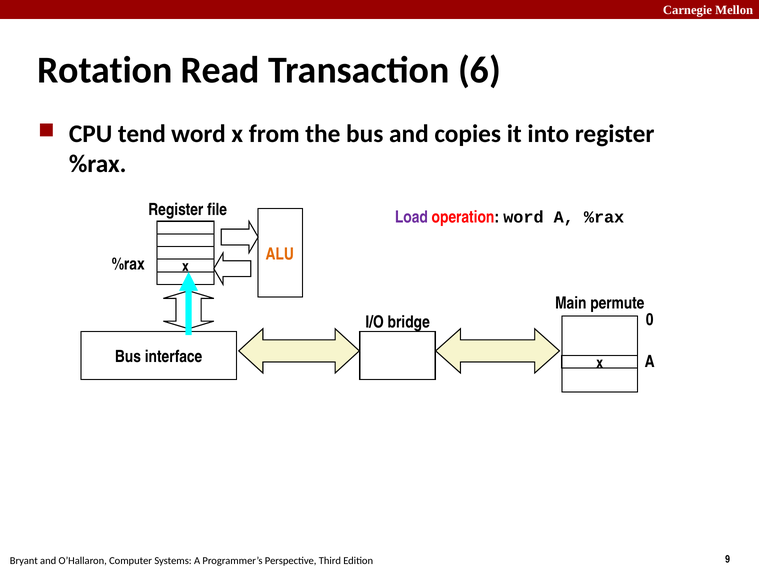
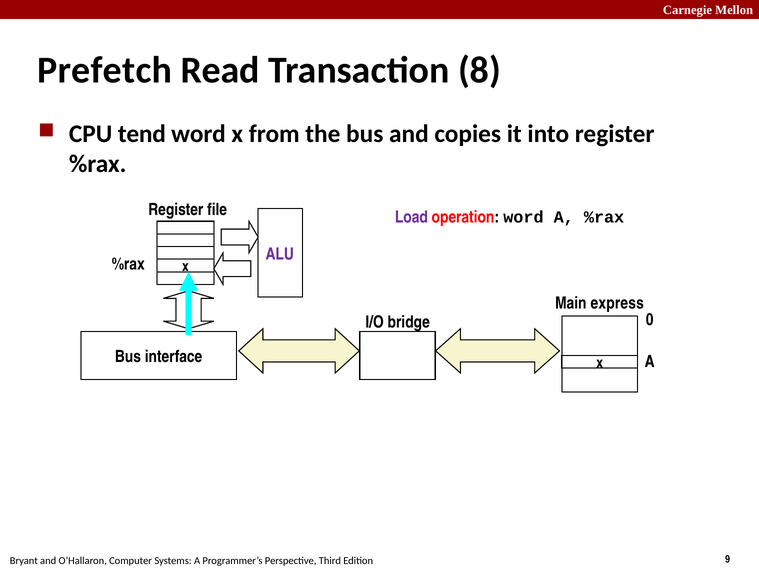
Rotation: Rotation -> Prefetch
6: 6 -> 8
ALU colour: orange -> purple
permute: permute -> express
